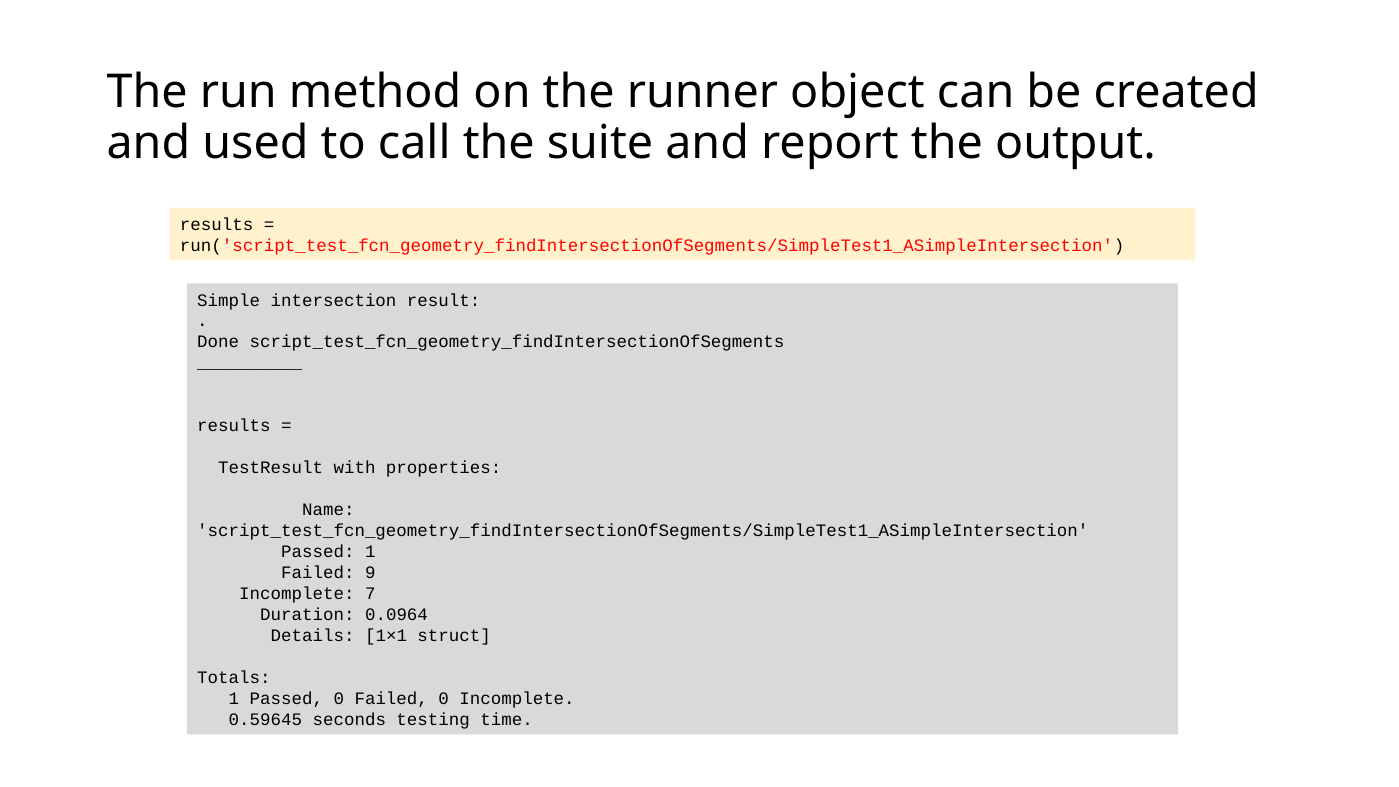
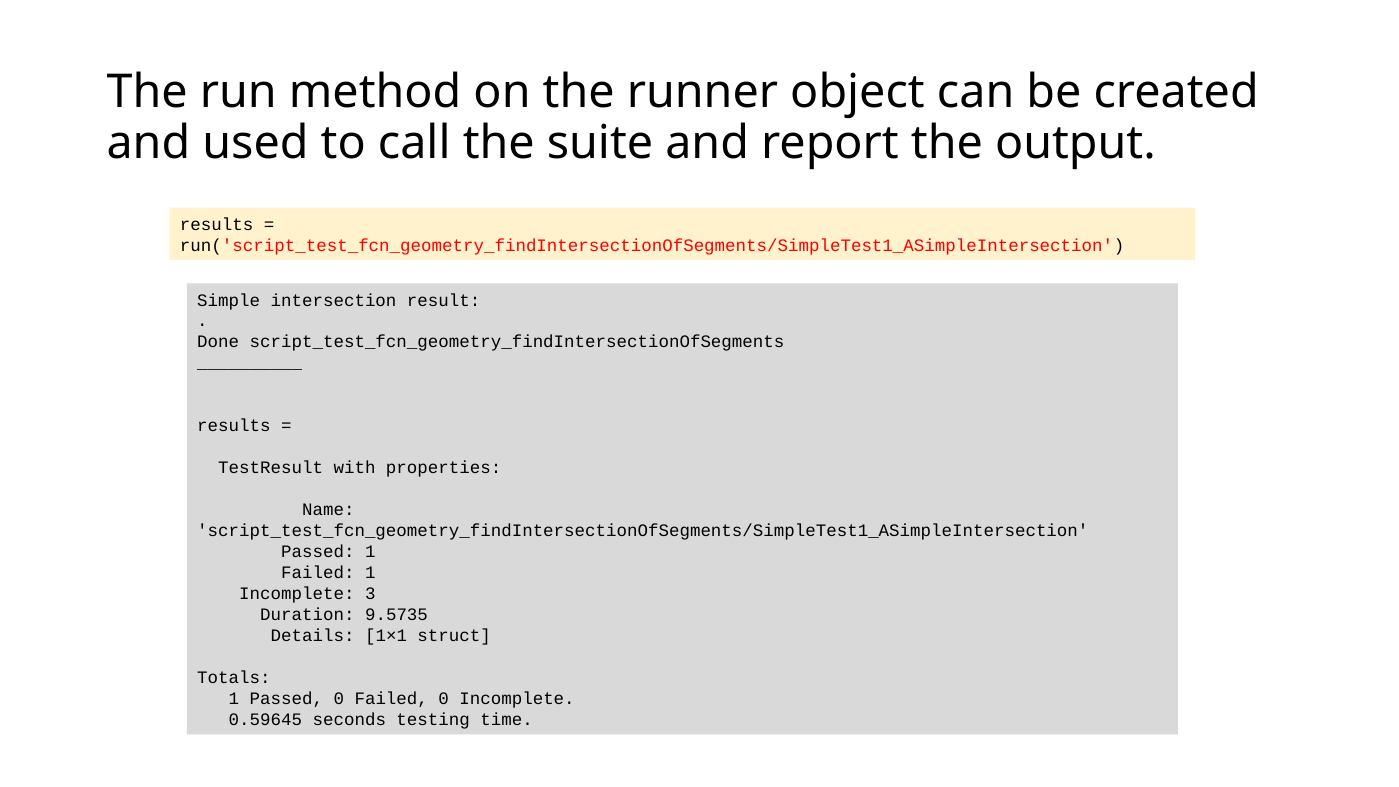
Failed 9: 9 -> 1
7: 7 -> 3
0.0964: 0.0964 -> 9.5735
